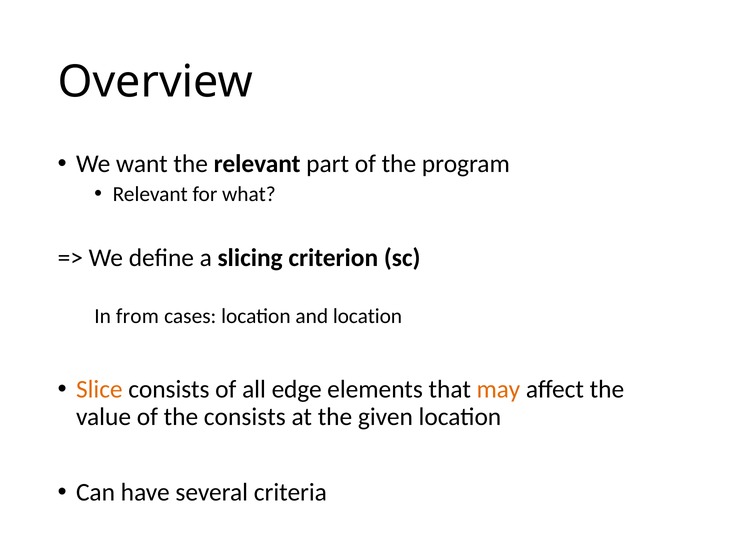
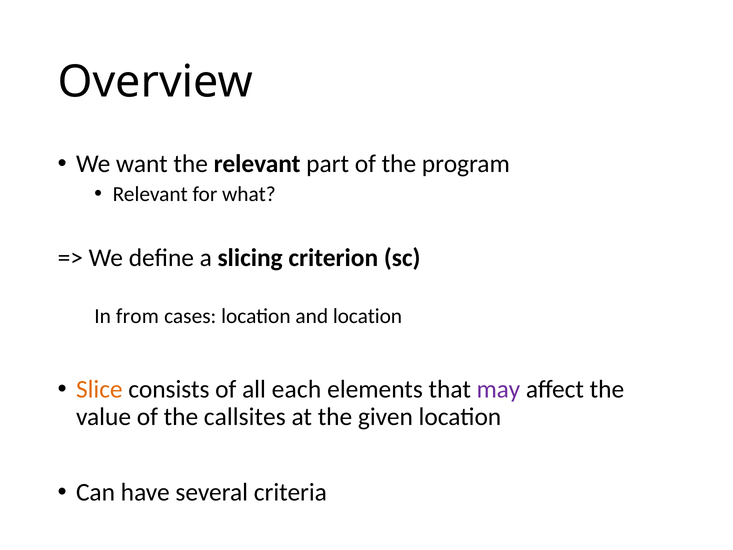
edge: edge -> each
may colour: orange -> purple
the consists: consists -> callsites
